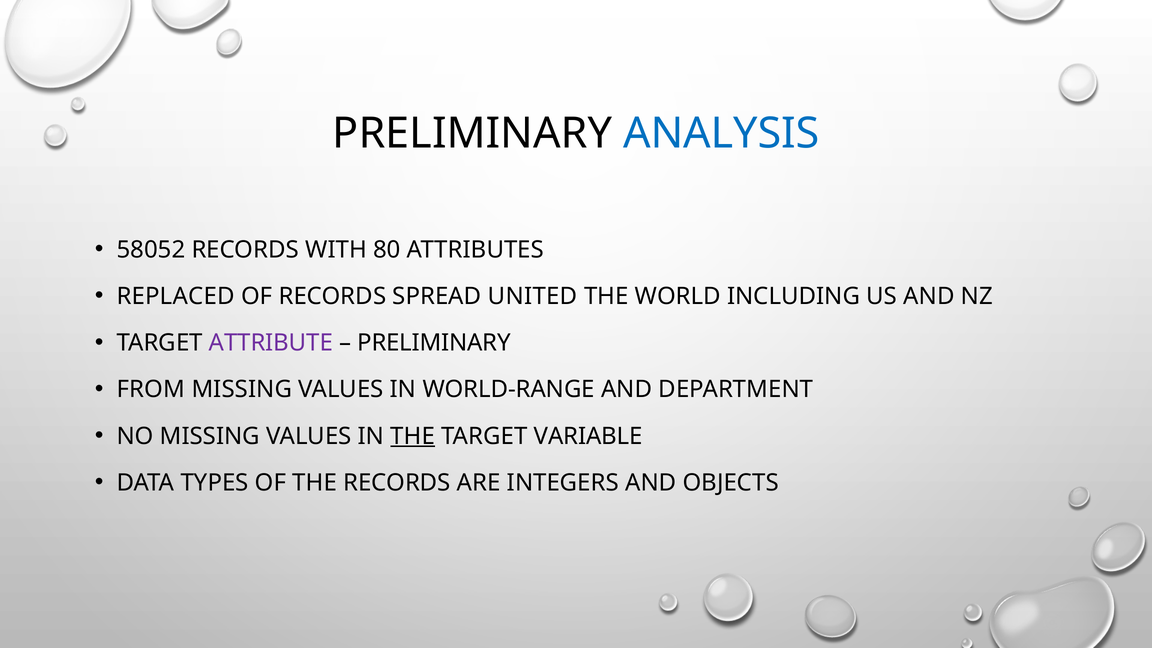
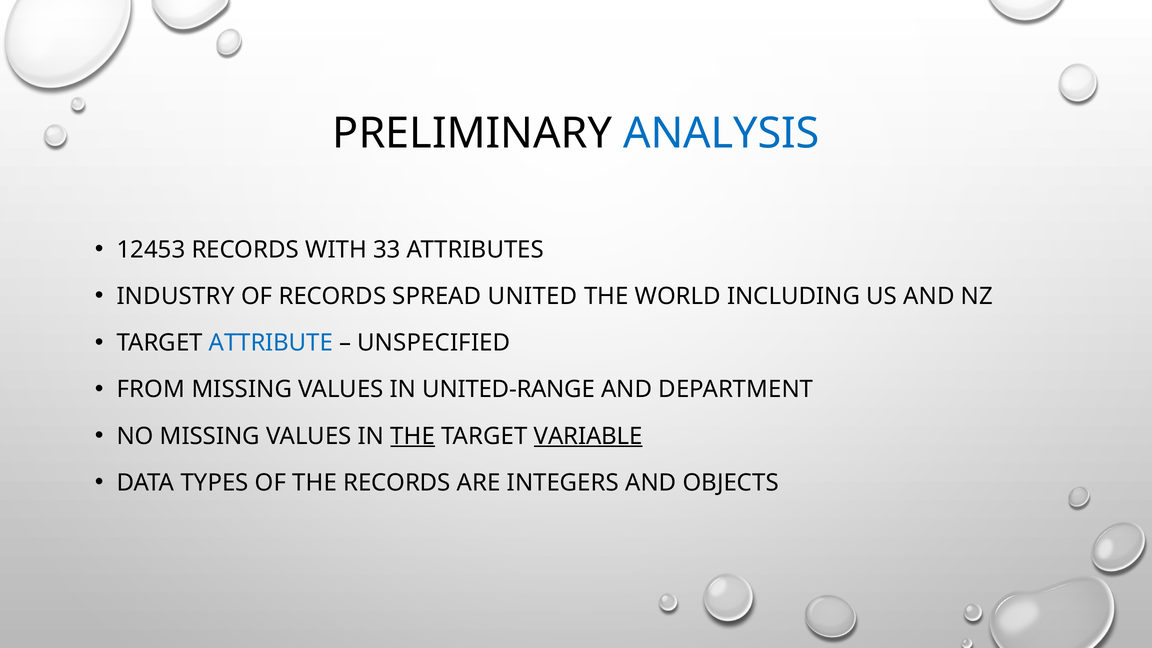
58052: 58052 -> 12453
80: 80 -> 33
REPLACED: REPLACED -> INDUSTRY
ATTRIBUTE colour: purple -> blue
PRELIMINARY at (434, 343): PRELIMINARY -> UNSPECIFIED
WORLD-RANGE: WORLD-RANGE -> UNITED-RANGE
VARIABLE underline: none -> present
